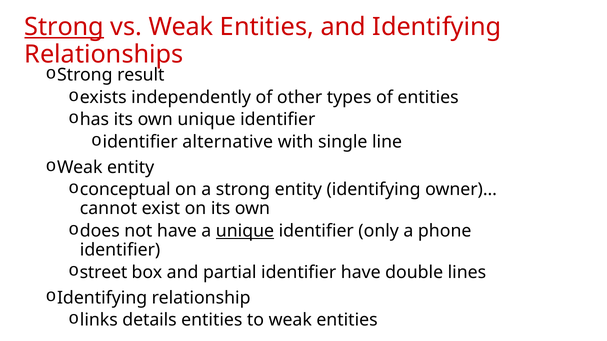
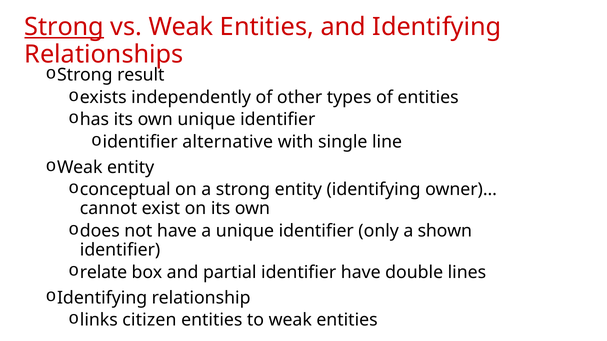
unique at (245, 231) underline: present -> none
phone: phone -> shown
street: street -> relate
details: details -> citizen
